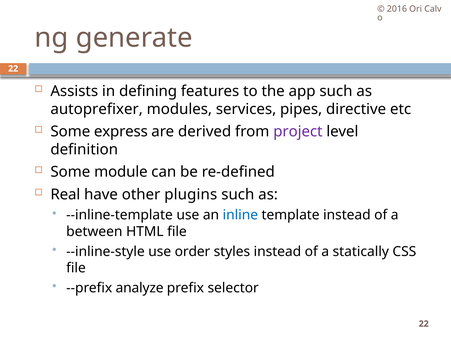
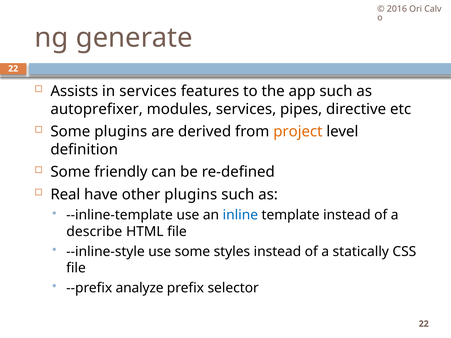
in defining: defining -> services
Some express: express -> plugins
project colour: purple -> orange
module: module -> friendly
between: between -> describe
use order: order -> some
